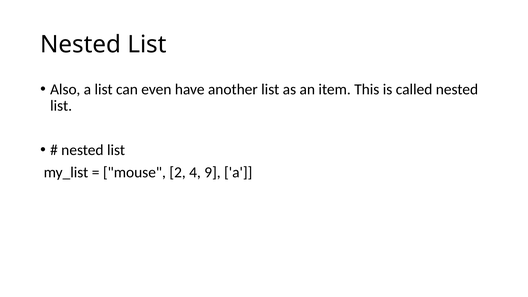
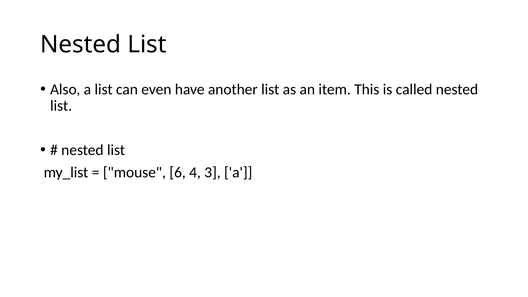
2: 2 -> 6
9: 9 -> 3
